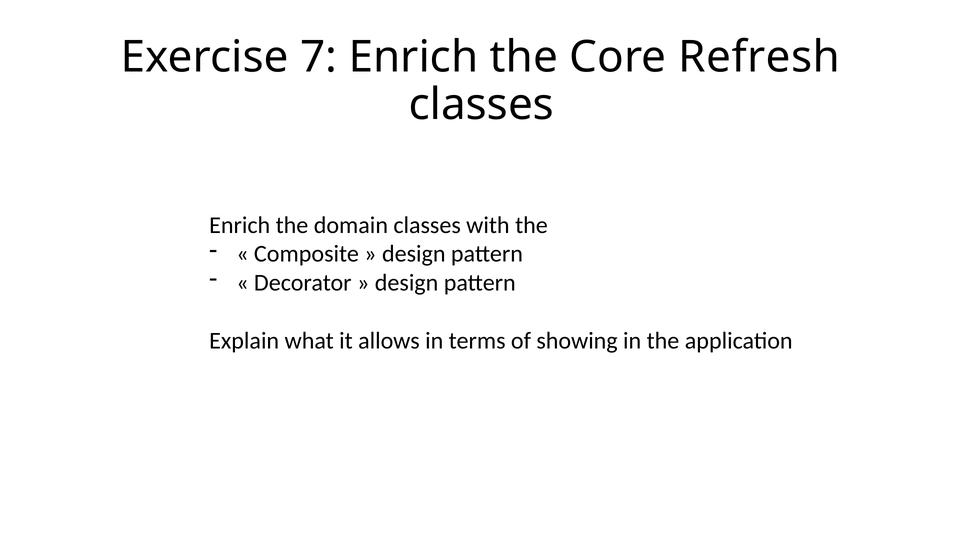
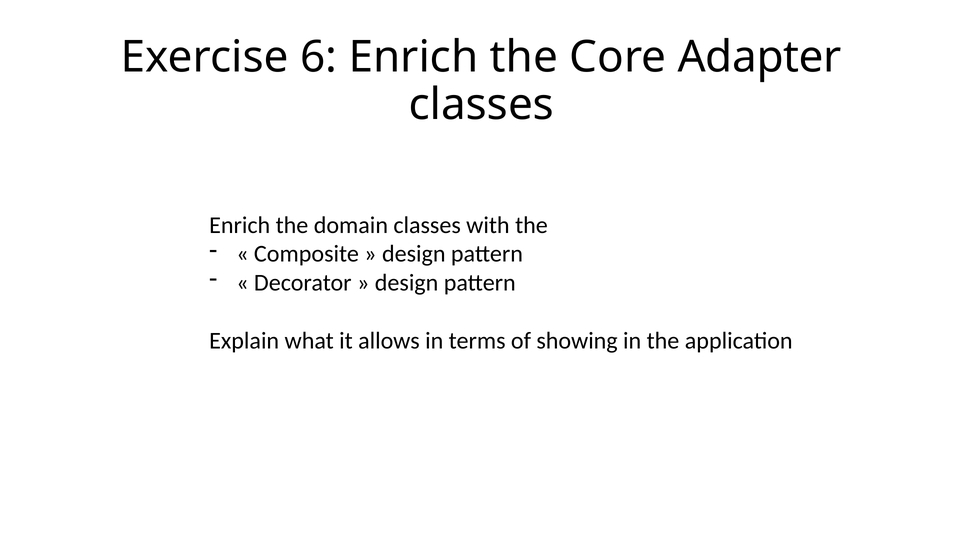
7: 7 -> 6
Refresh: Refresh -> Adapter
